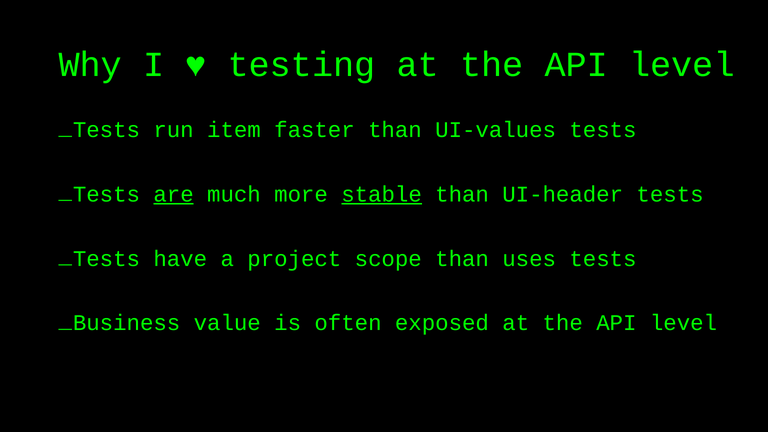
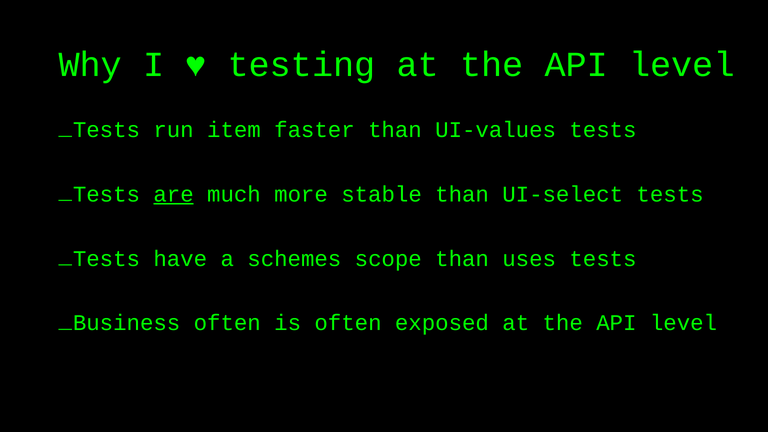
stable underline: present -> none
UI-header: UI-header -> UI-select
project: project -> schemes
Business value: value -> often
